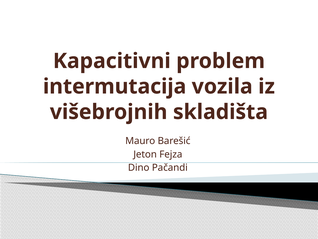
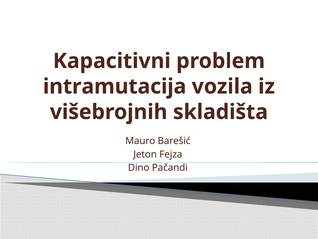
intermutacija: intermutacija -> intramutacija
